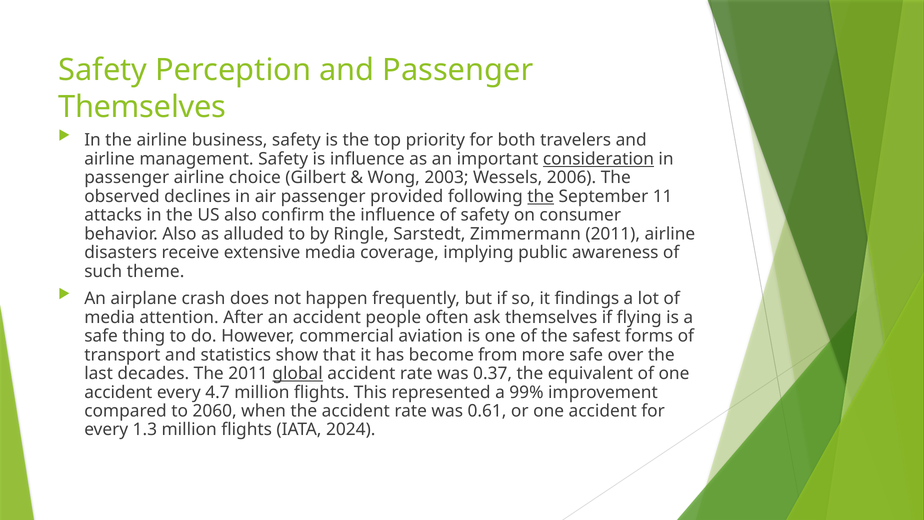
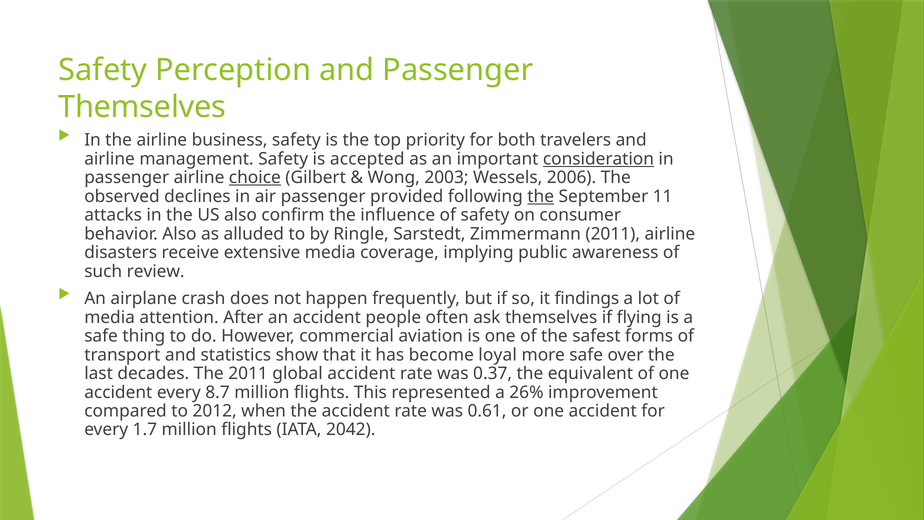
is influence: influence -> accepted
choice underline: none -> present
theme: theme -> review
from: from -> loyal
global underline: present -> none
4.7: 4.7 -> 8.7
99%: 99% -> 26%
2060: 2060 -> 2012
1.3: 1.3 -> 1.7
2024: 2024 -> 2042
